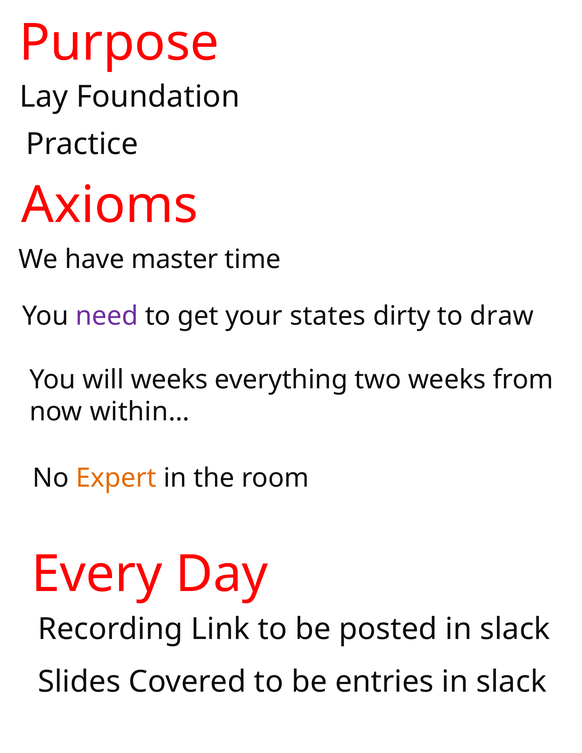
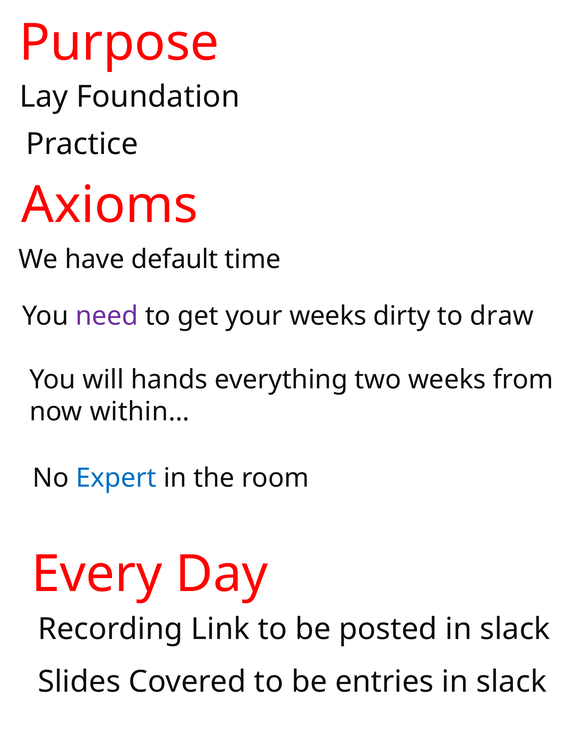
master: master -> default
your states: states -> weeks
will weeks: weeks -> hands
Expert colour: orange -> blue
